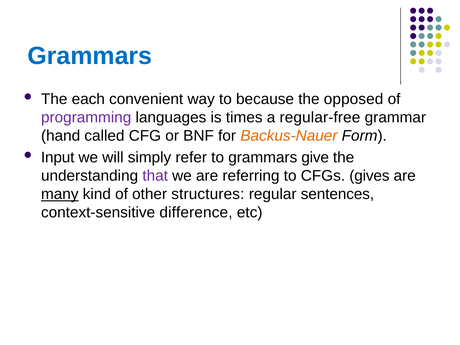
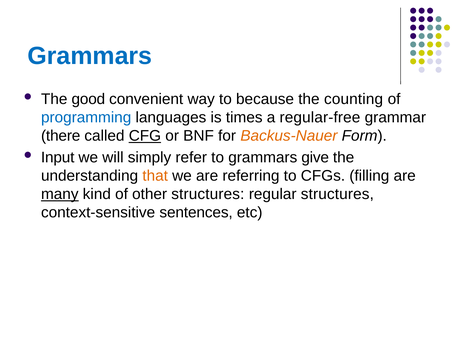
each: each -> good
opposed: opposed -> counting
programming colour: purple -> blue
hand: hand -> there
CFG underline: none -> present
that colour: purple -> orange
gives: gives -> filling
regular sentences: sentences -> structures
difference: difference -> sentences
